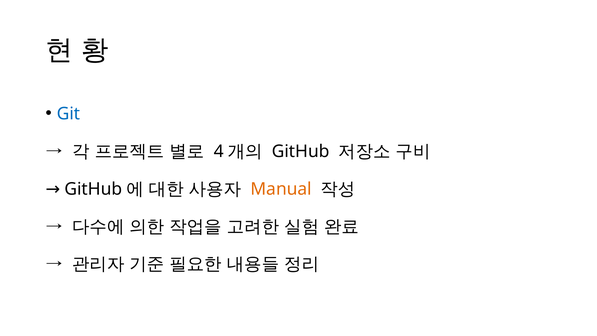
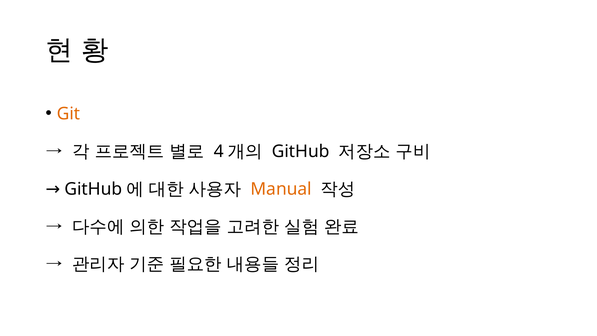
Git colour: blue -> orange
